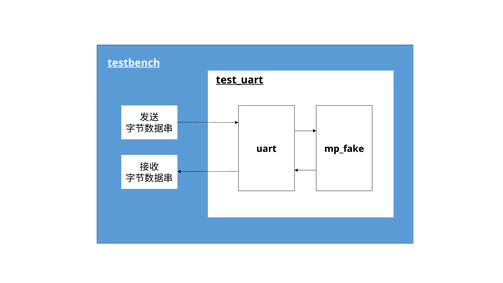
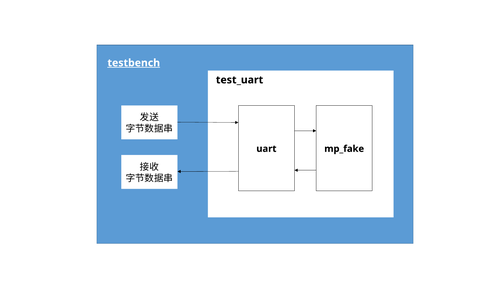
test_uart underline: present -> none
